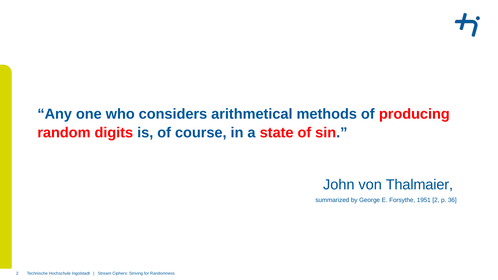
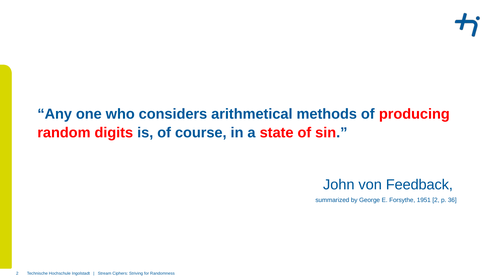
Thalmaier: Thalmaier -> Feedback
